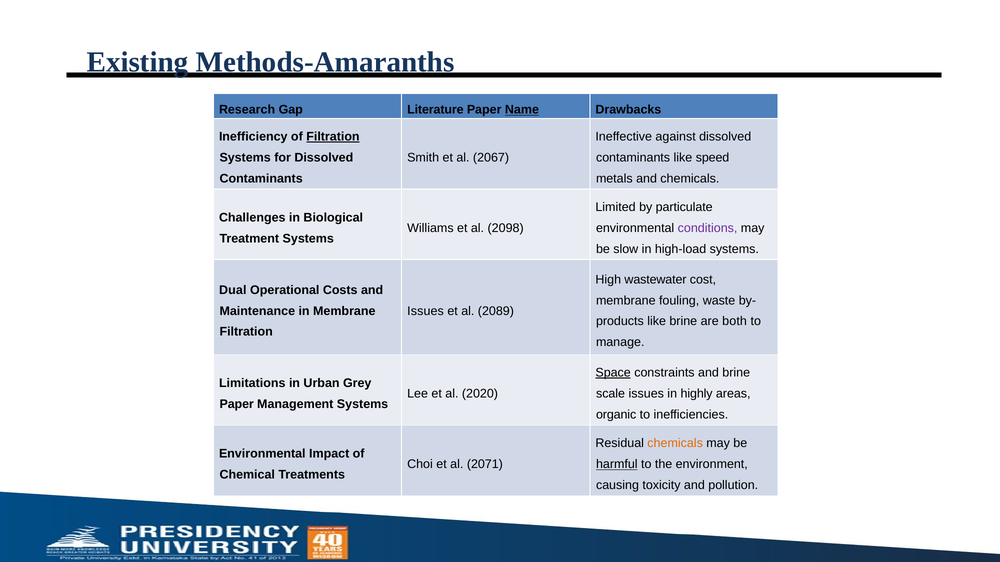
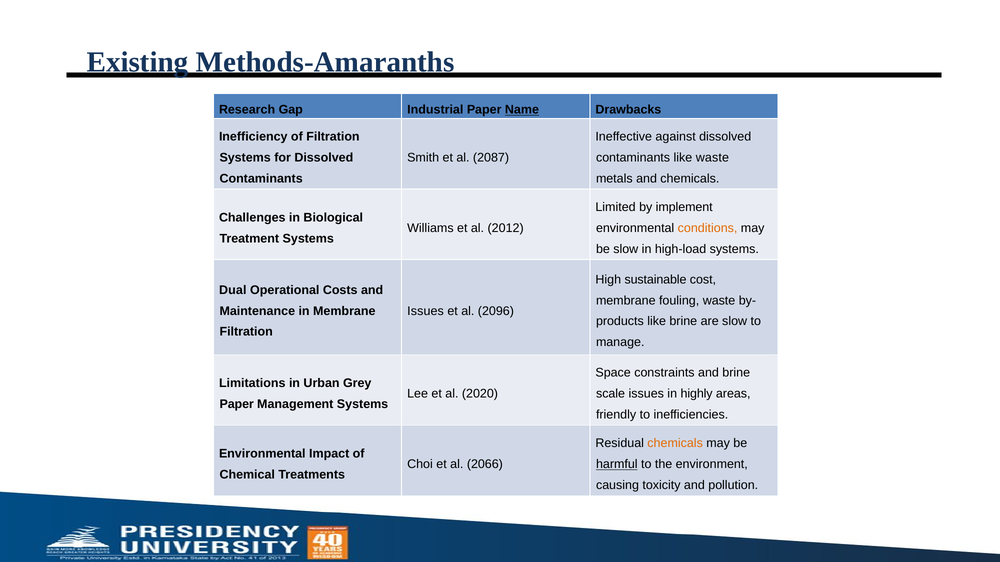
Literature: Literature -> Industrial
Filtration at (333, 137) underline: present -> none
2067: 2067 -> 2087
like speed: speed -> waste
particulate: particulate -> implement
2098: 2098 -> 2012
conditions colour: purple -> orange
wastewater: wastewater -> sustainable
2089: 2089 -> 2096
are both: both -> slow
Space underline: present -> none
organic: organic -> friendly
2071: 2071 -> 2066
